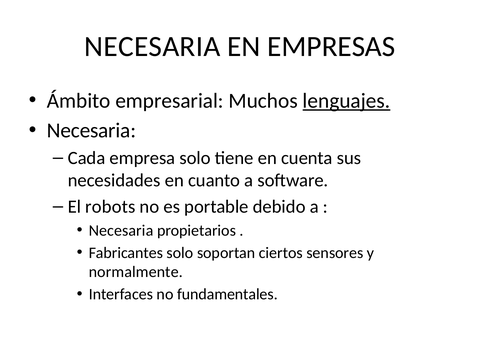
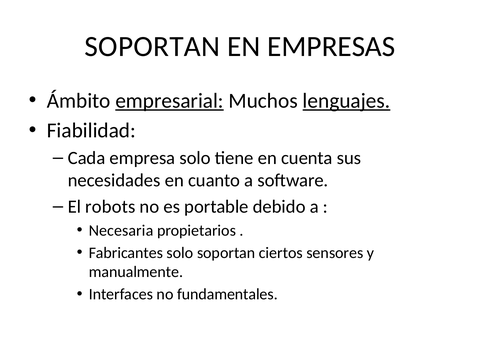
NECESARIA at (152, 46): NECESARIA -> SOPORTAN
empresarial underline: none -> present
Necesaria at (91, 131): Necesaria -> Fiabilidad
normalmente: normalmente -> manualmente
